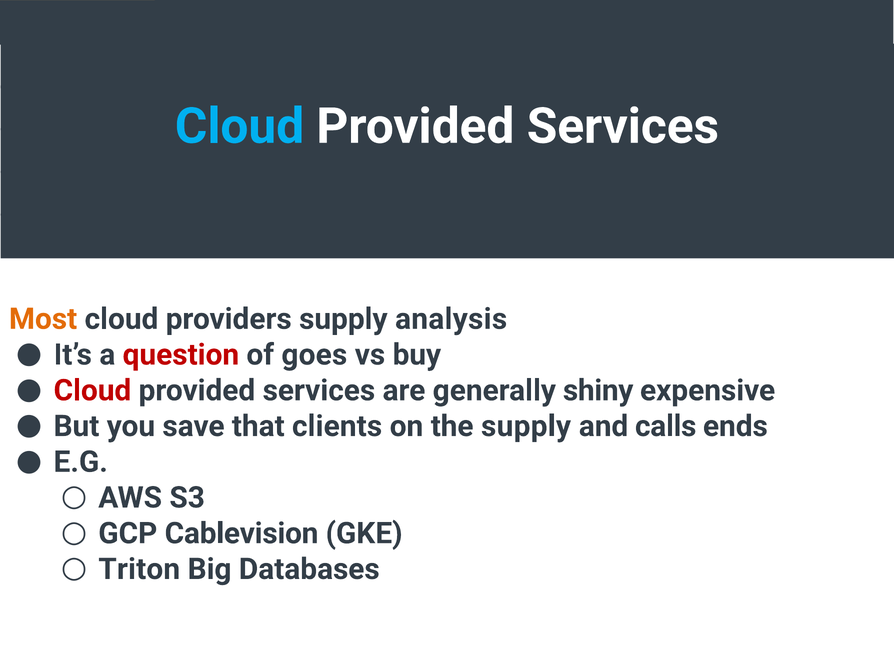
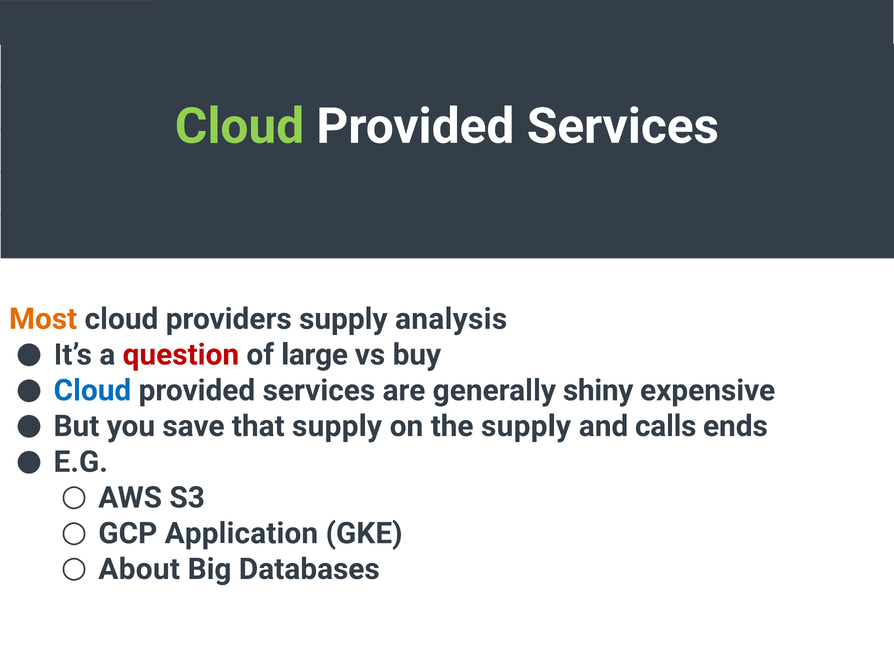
Cloud at (239, 127) colour: light blue -> light green
goes: goes -> large
Cloud at (92, 391) colour: red -> blue
that clients: clients -> supply
Cablevision: Cablevision -> Application
Triton: Triton -> About
